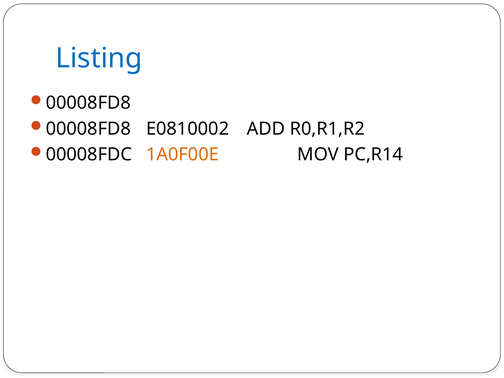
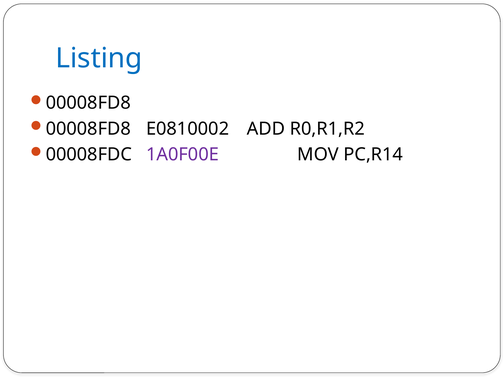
1A0F00E colour: orange -> purple
